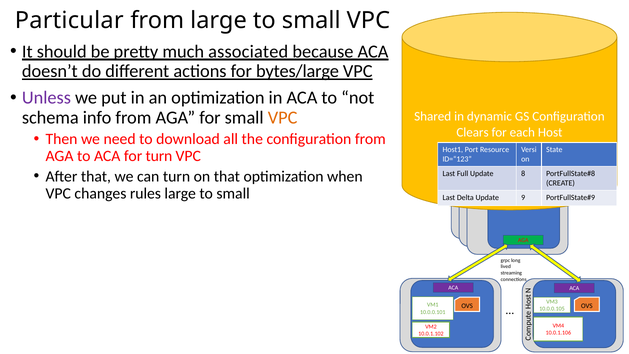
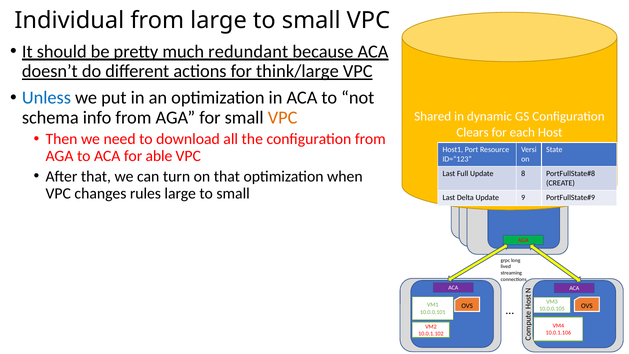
Particular: Particular -> Individual
associated: associated -> redundant
bytes/large: bytes/large -> think/large
Unless colour: purple -> blue
for turn: turn -> able
